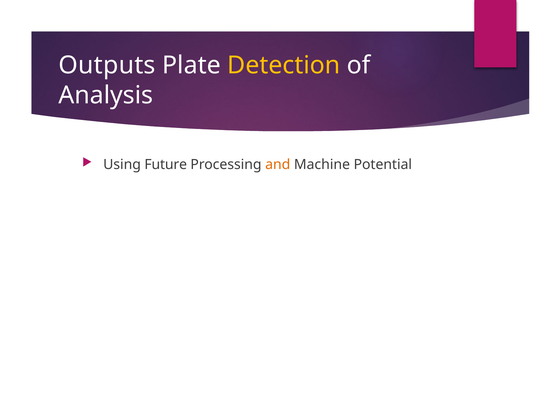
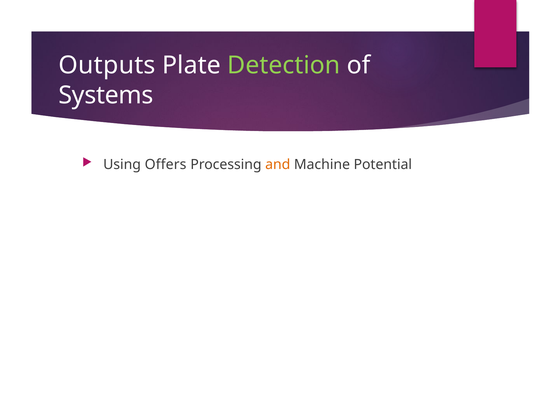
Detection colour: yellow -> light green
Analysis: Analysis -> Systems
Future: Future -> Offers
